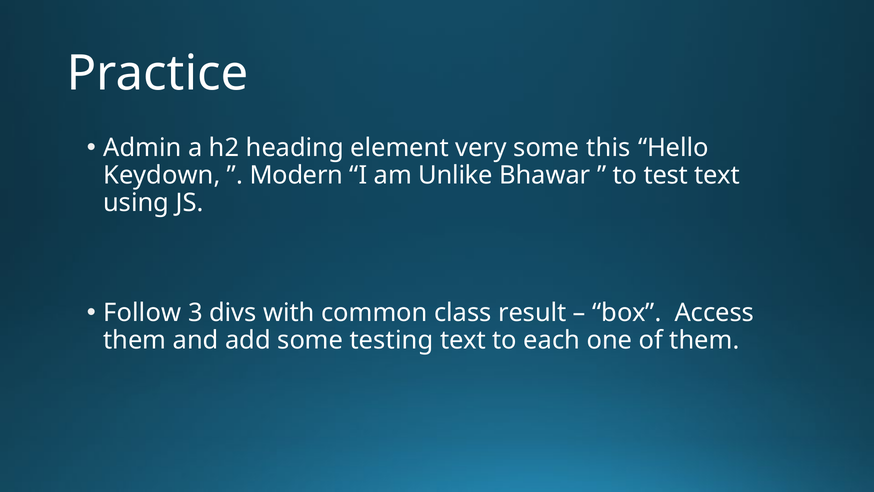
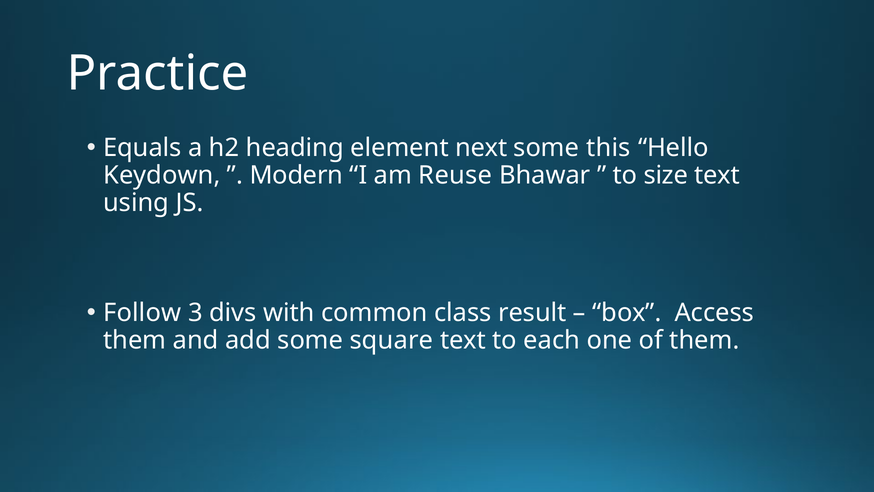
Admin: Admin -> Equals
very: very -> next
Unlike: Unlike -> Reuse
test: test -> size
testing: testing -> square
